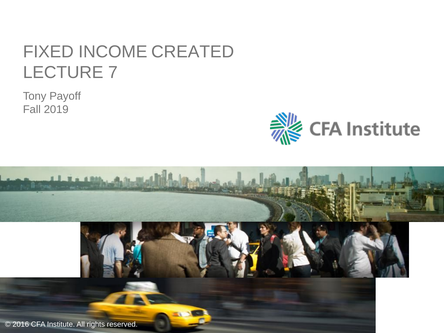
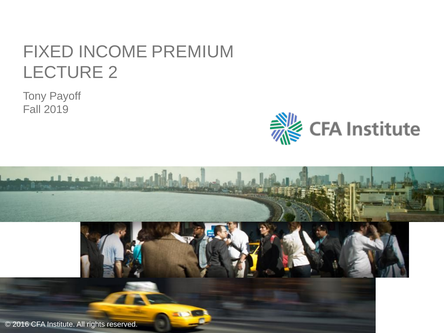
CREATED: CREATED -> PREMIUM
7: 7 -> 2
